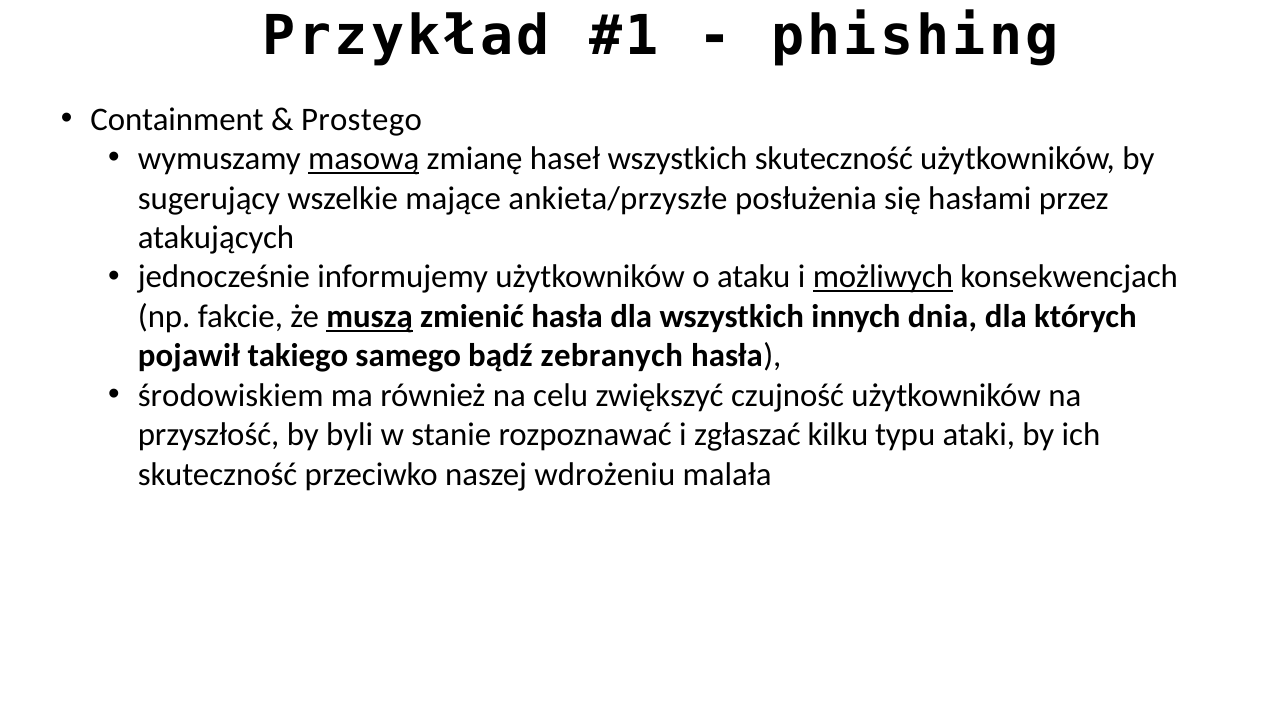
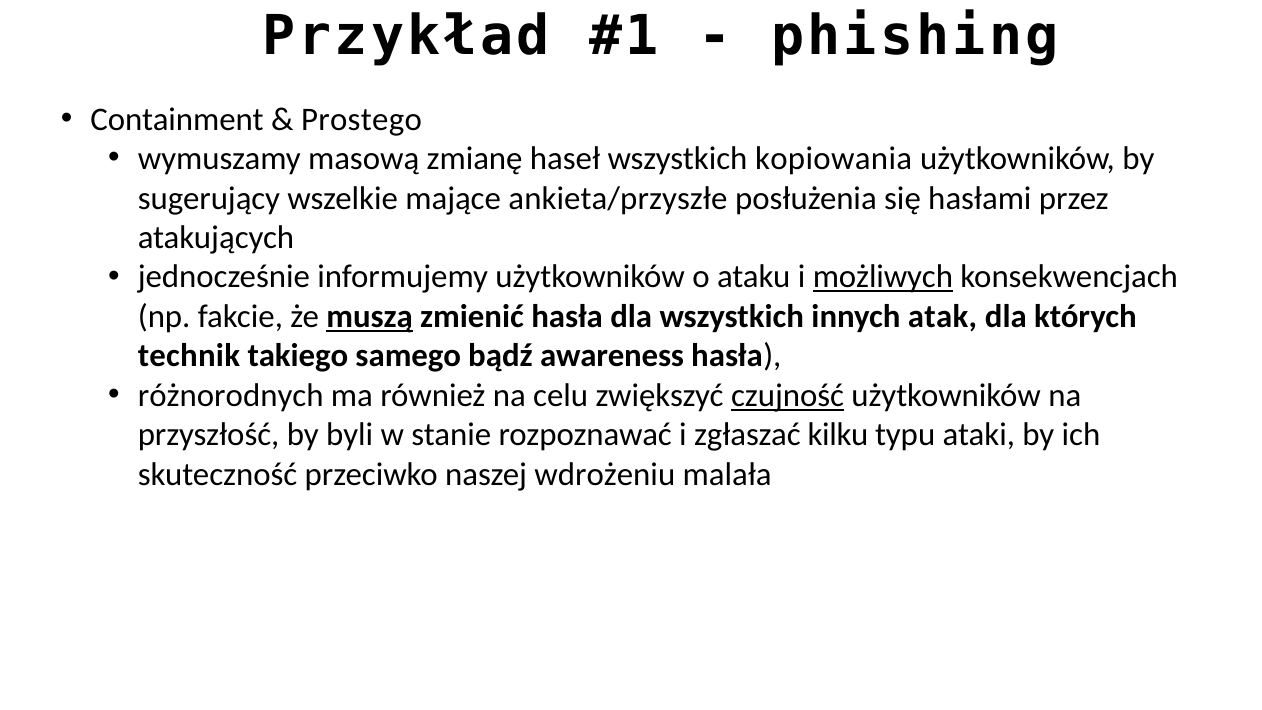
masową underline: present -> none
wszystkich skuteczność: skuteczność -> kopiowania
dnia: dnia -> atak
pojawił: pojawił -> technik
zebranych: zebranych -> awareness
środowiskiem: środowiskiem -> różnorodnych
czujność underline: none -> present
